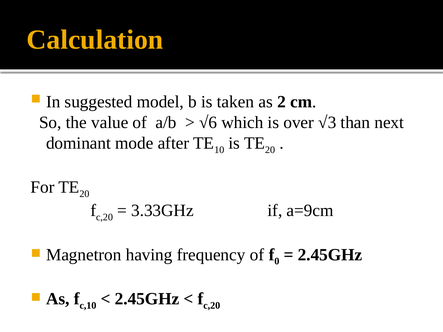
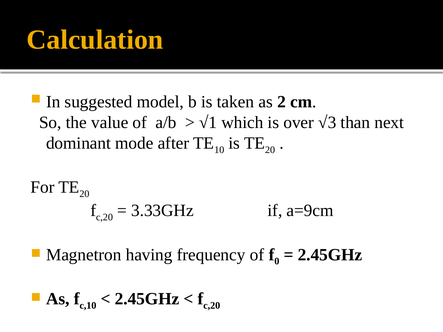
√6: √6 -> √1
